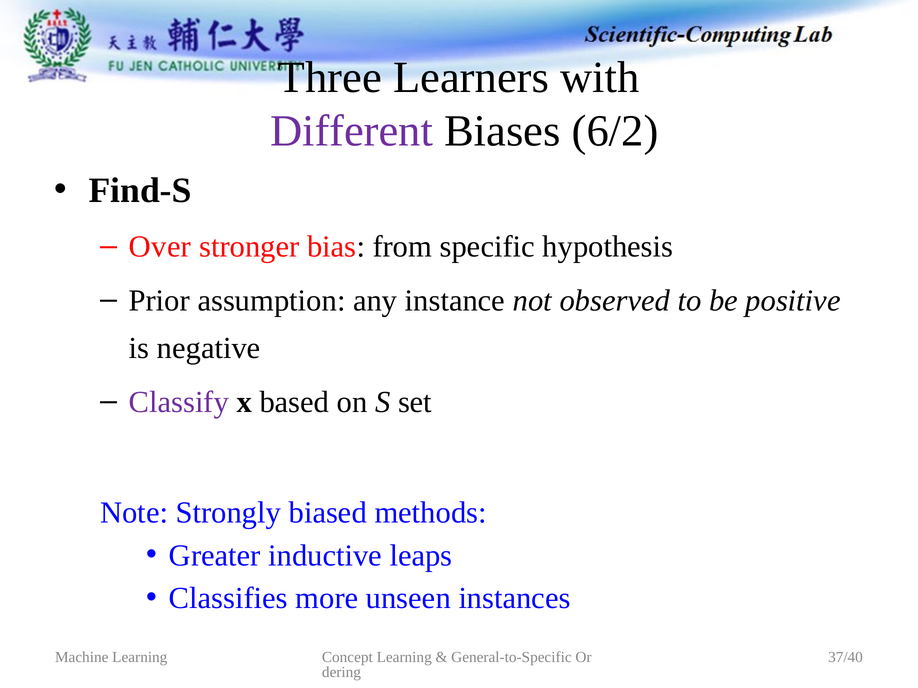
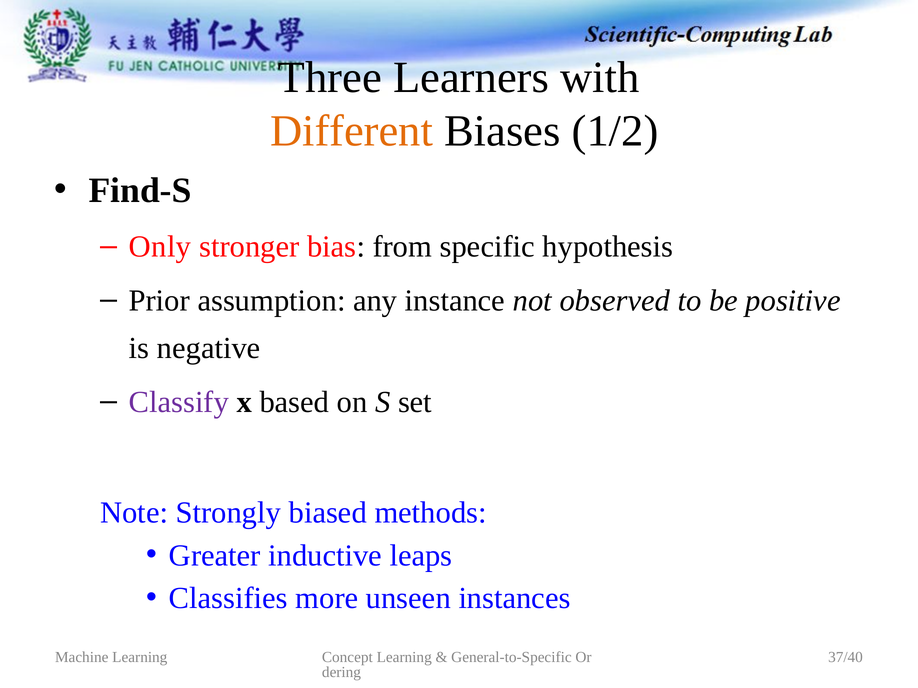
Different colour: purple -> orange
6/2: 6/2 -> 1/2
Over: Over -> Only
